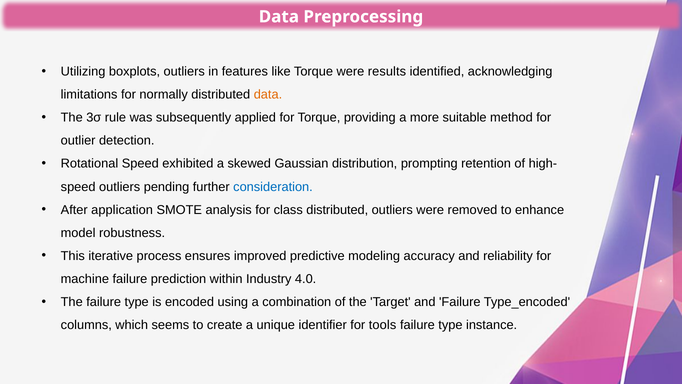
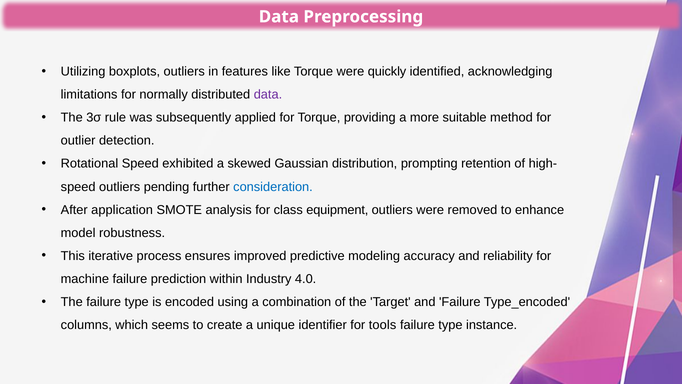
results: results -> quickly
data at (268, 95) colour: orange -> purple
class distributed: distributed -> equipment
